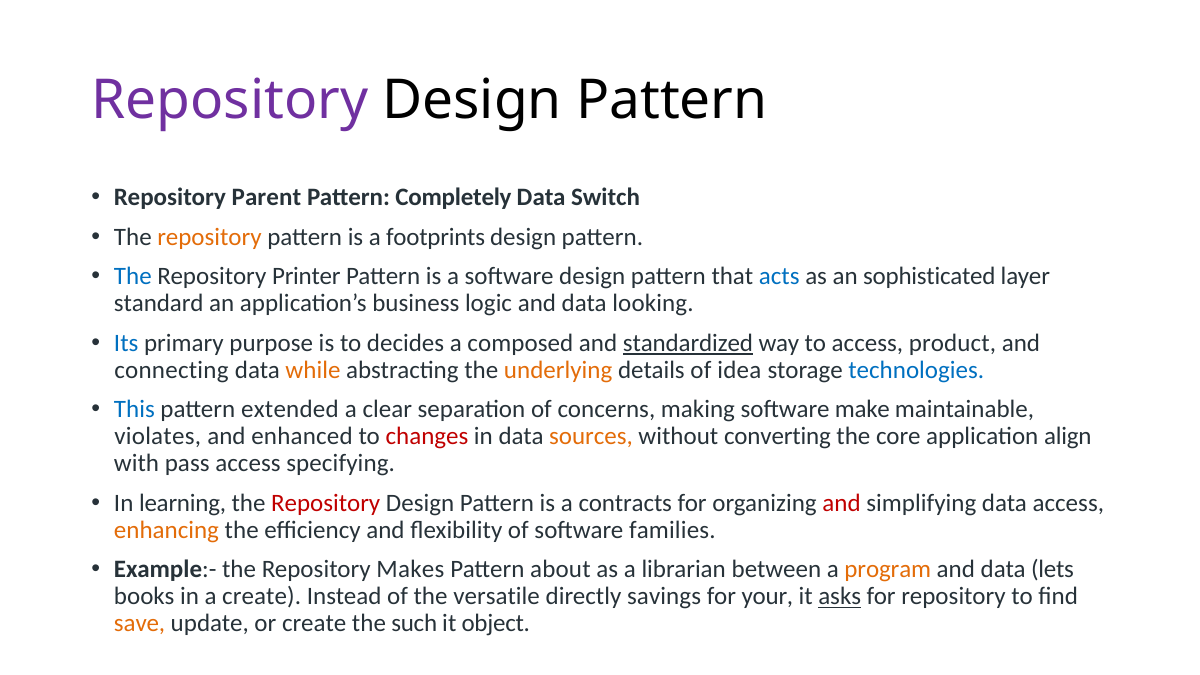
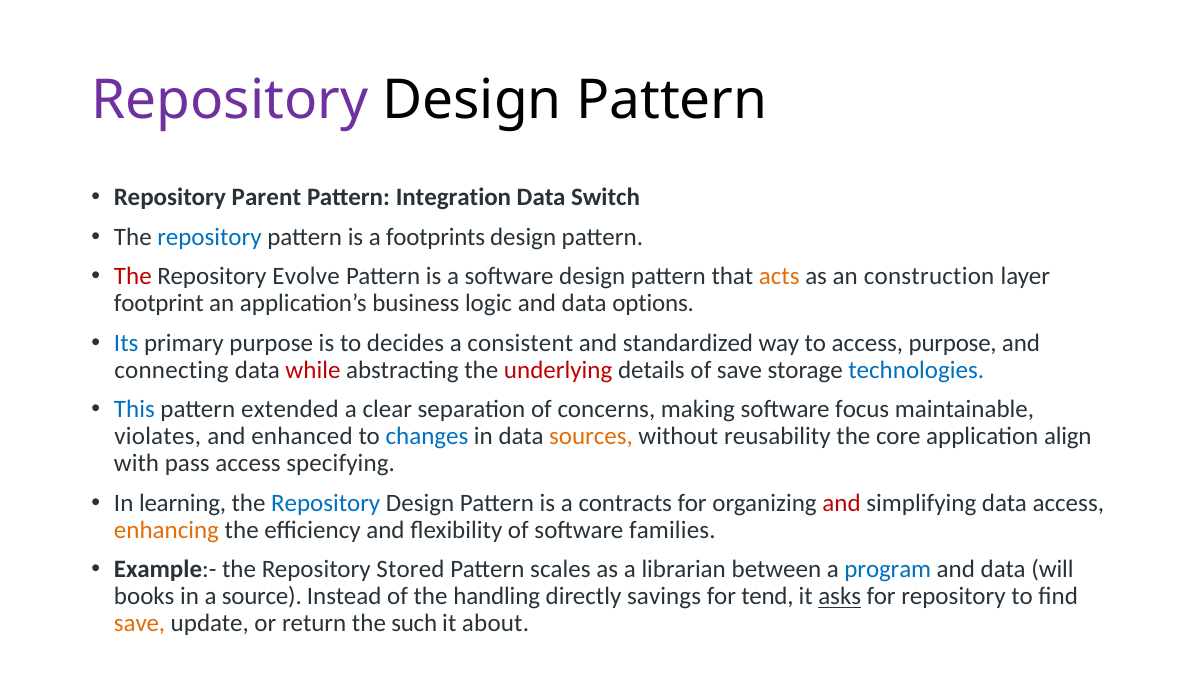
Completely: Completely -> Integration
repository at (209, 237) colour: orange -> blue
The at (133, 277) colour: blue -> red
Printer: Printer -> Evolve
acts colour: blue -> orange
sophisticated: sophisticated -> construction
standard: standard -> footprint
looking: looking -> options
composed: composed -> consistent
standardized underline: present -> none
access product: product -> purpose
while colour: orange -> red
underlying colour: orange -> red
of idea: idea -> save
make: make -> focus
changes colour: red -> blue
converting: converting -> reusability
Repository at (326, 503) colour: red -> blue
Makes: Makes -> Stored
about: about -> scales
program colour: orange -> blue
lets: lets -> will
a create: create -> source
versatile: versatile -> handling
your: your -> tend
or create: create -> return
object: object -> about
